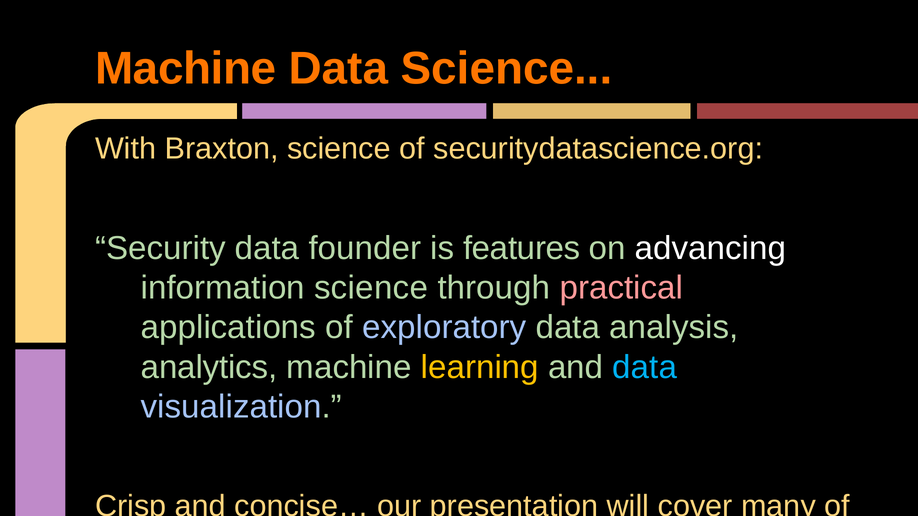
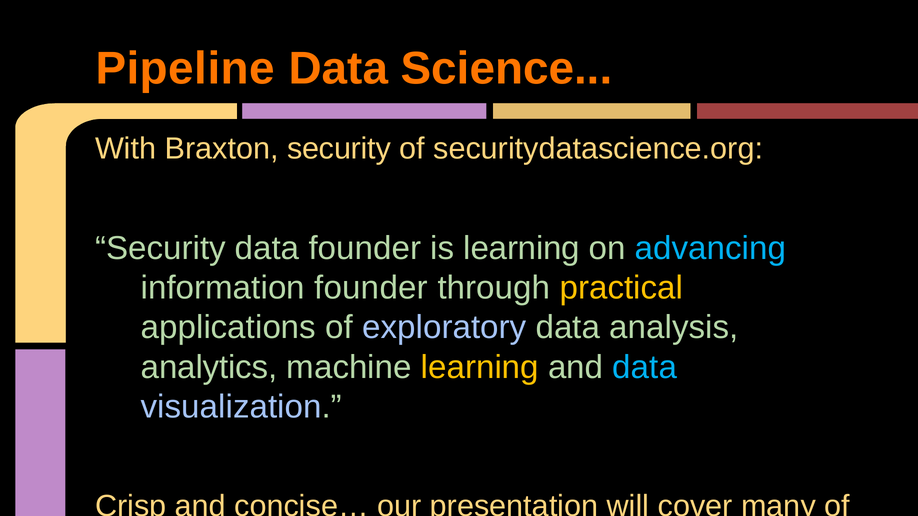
Machine at (186, 69): Machine -> Pipeline
Braxton science: science -> security
is features: features -> learning
advancing colour: white -> light blue
information science: science -> founder
practical colour: pink -> yellow
